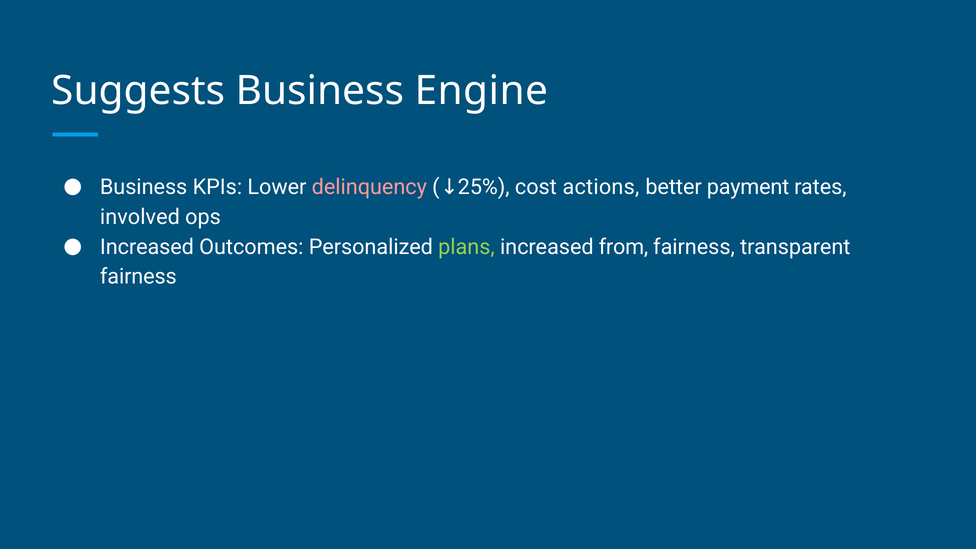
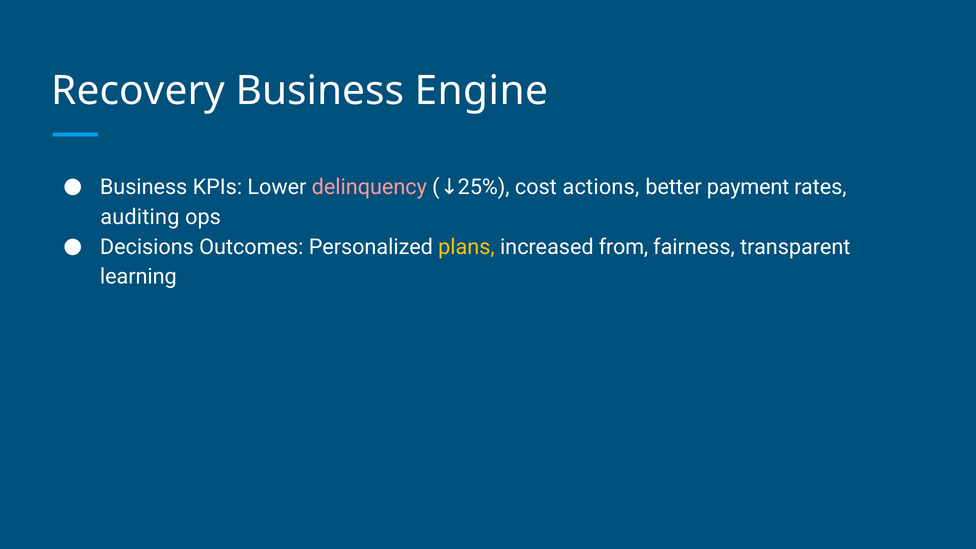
Suggests: Suggests -> Recovery
involved: involved -> auditing
Increased at (147, 247): Increased -> Decisions
plans colour: light green -> yellow
fairness at (138, 277): fairness -> learning
